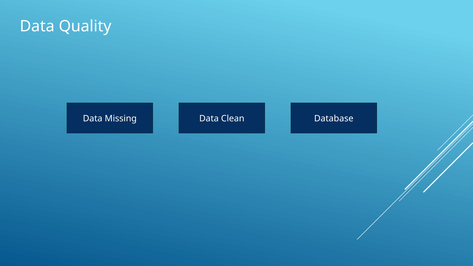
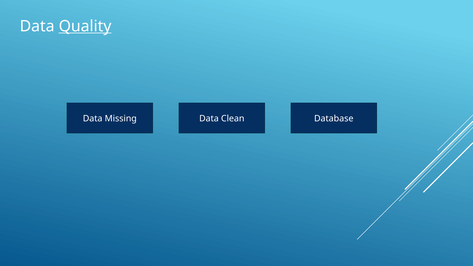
Quality underline: none -> present
